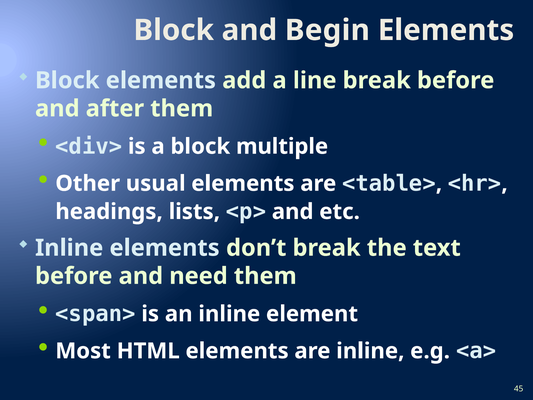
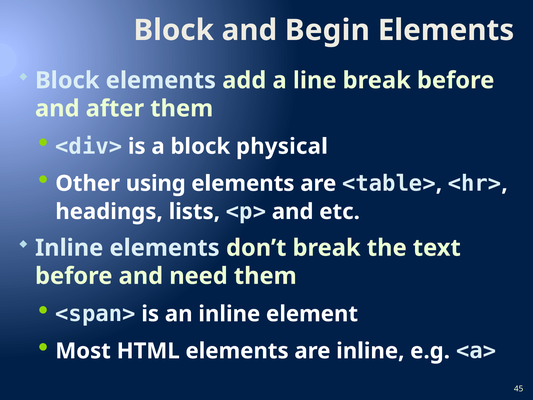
multiple: multiple -> physical
usual: usual -> using
